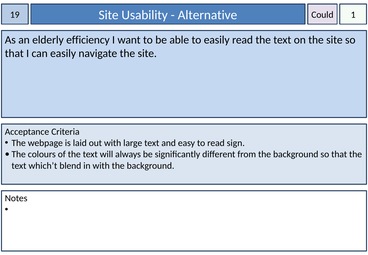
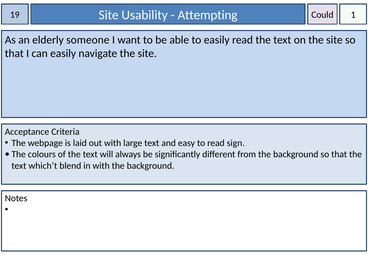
Alternative: Alternative -> Attempting
efficiency: efficiency -> someone
